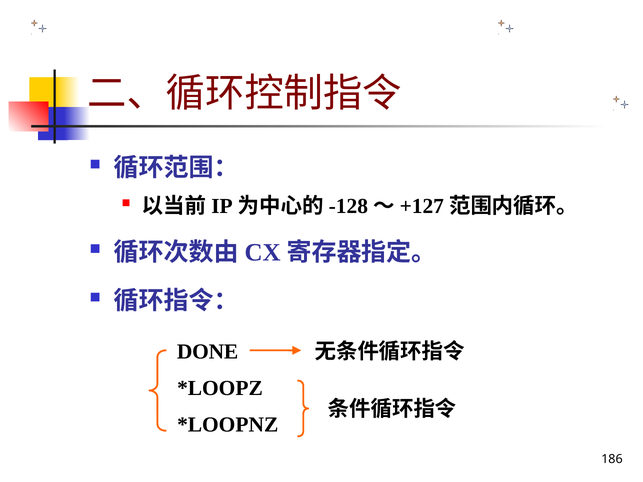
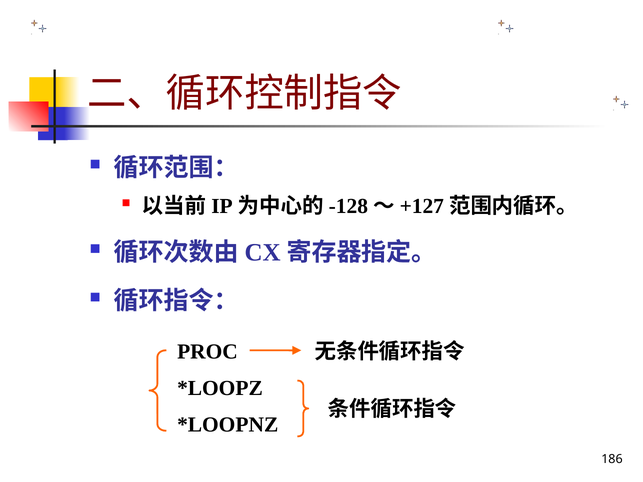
DONE: DONE -> PROC
